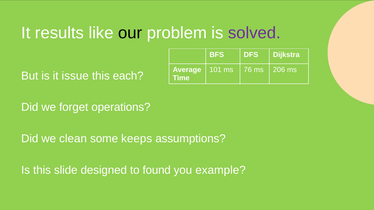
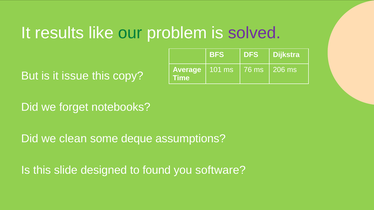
our colour: black -> green
each: each -> copy
operations: operations -> notebooks
keeps: keeps -> deque
example: example -> software
